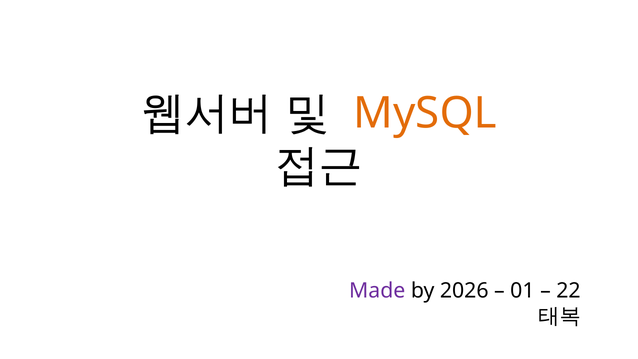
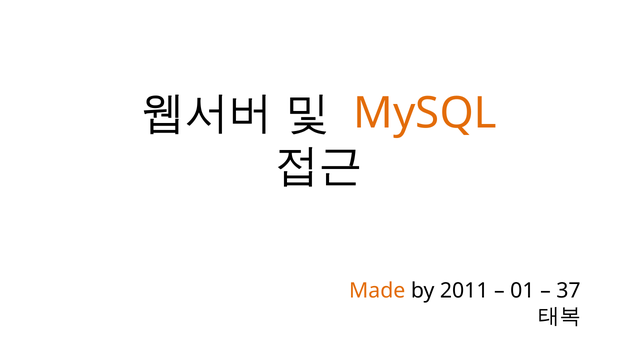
Made colour: purple -> orange
2026: 2026 -> 2011
22: 22 -> 37
